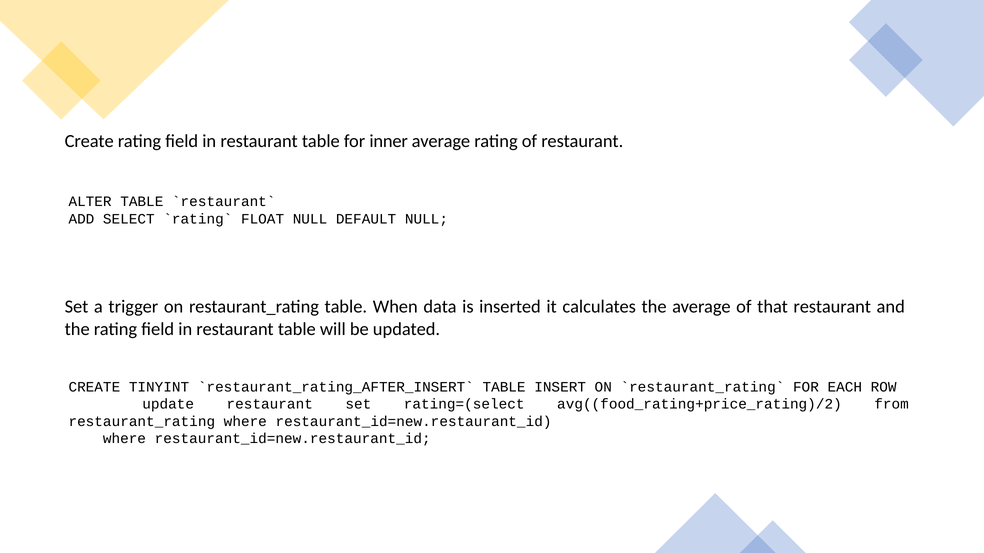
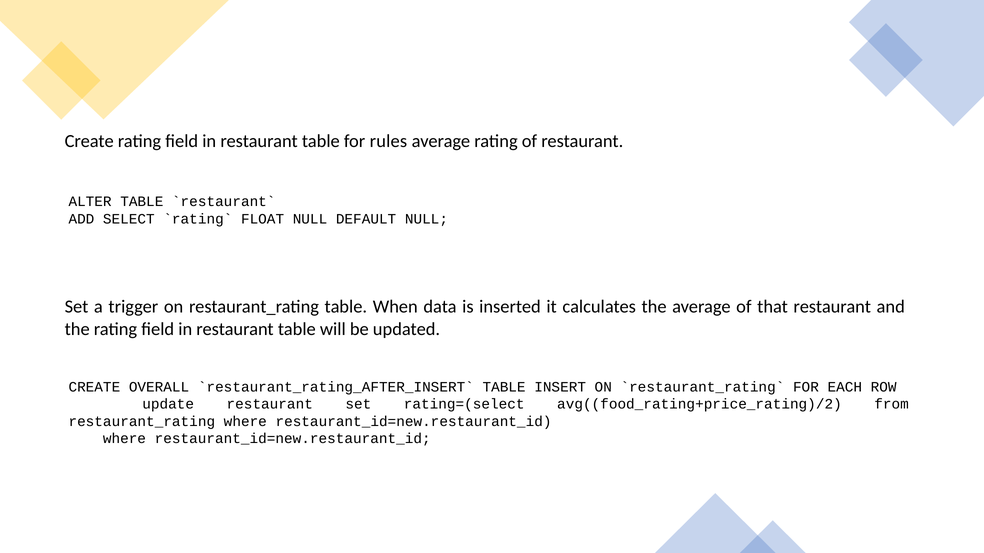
inner: inner -> rules
TINYINT: TINYINT -> OVERALL
